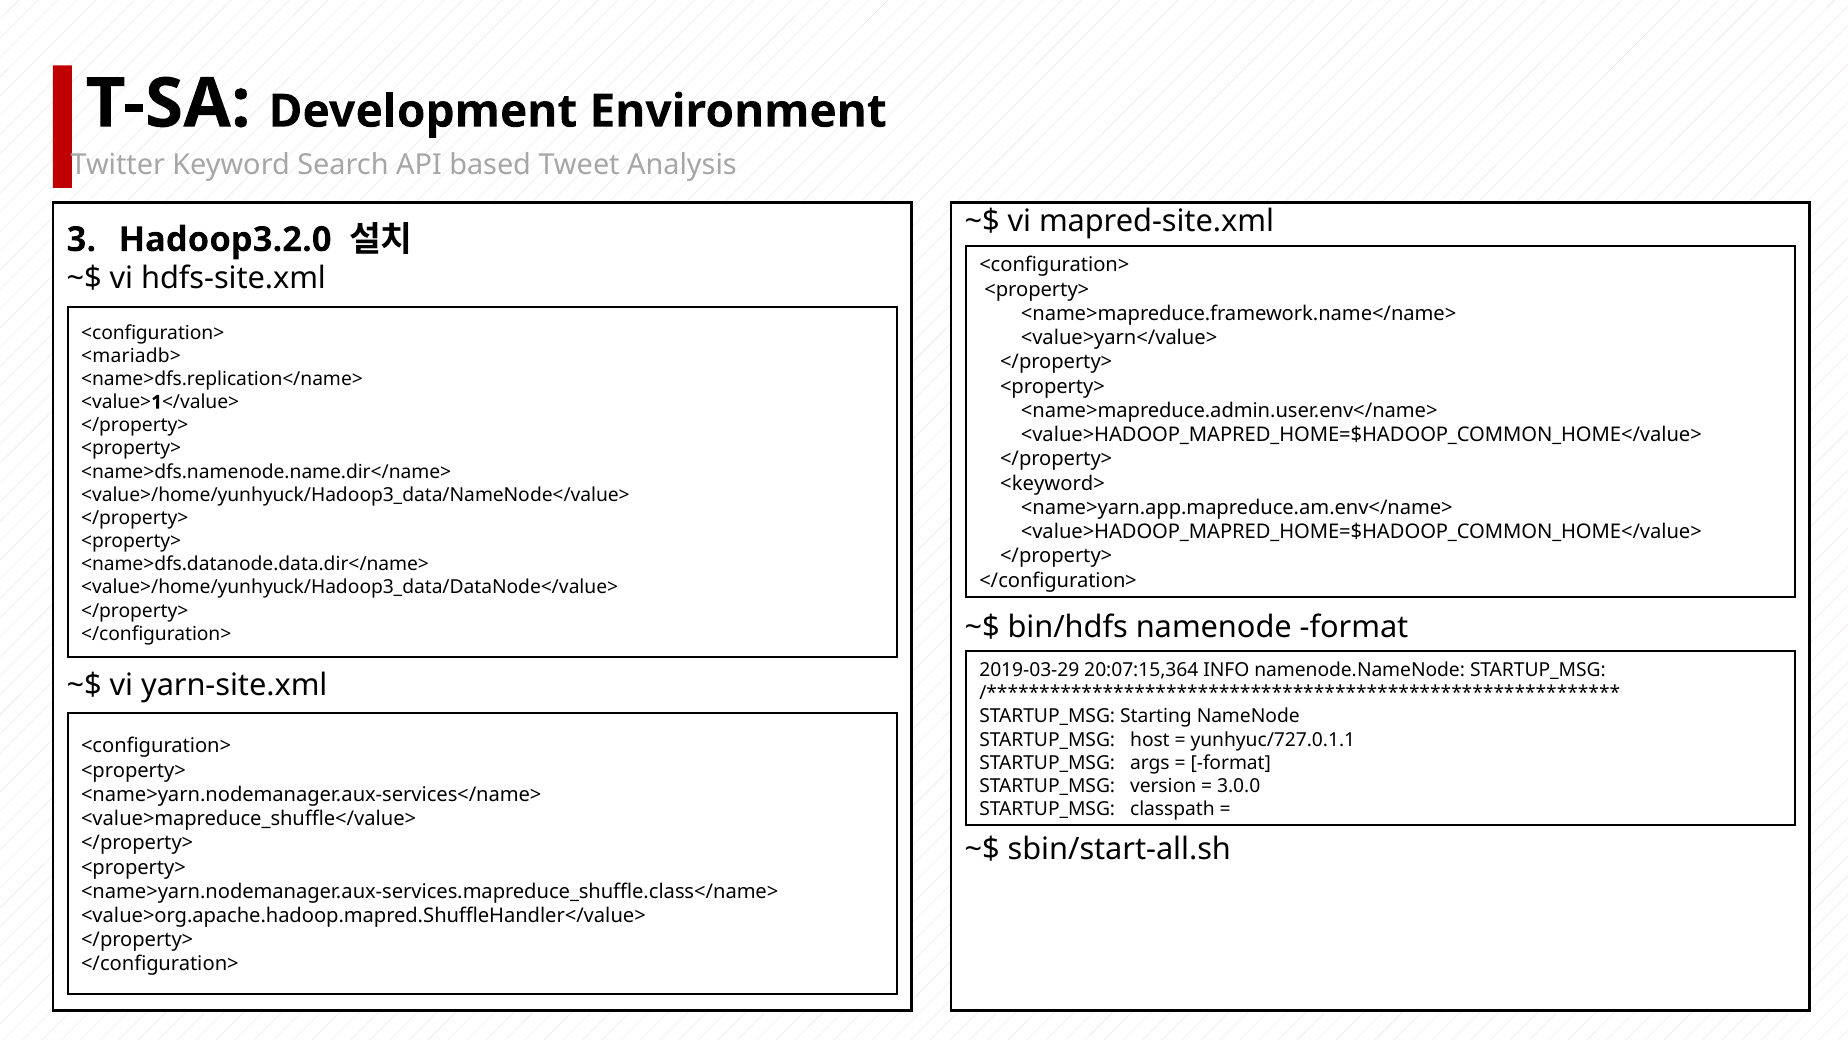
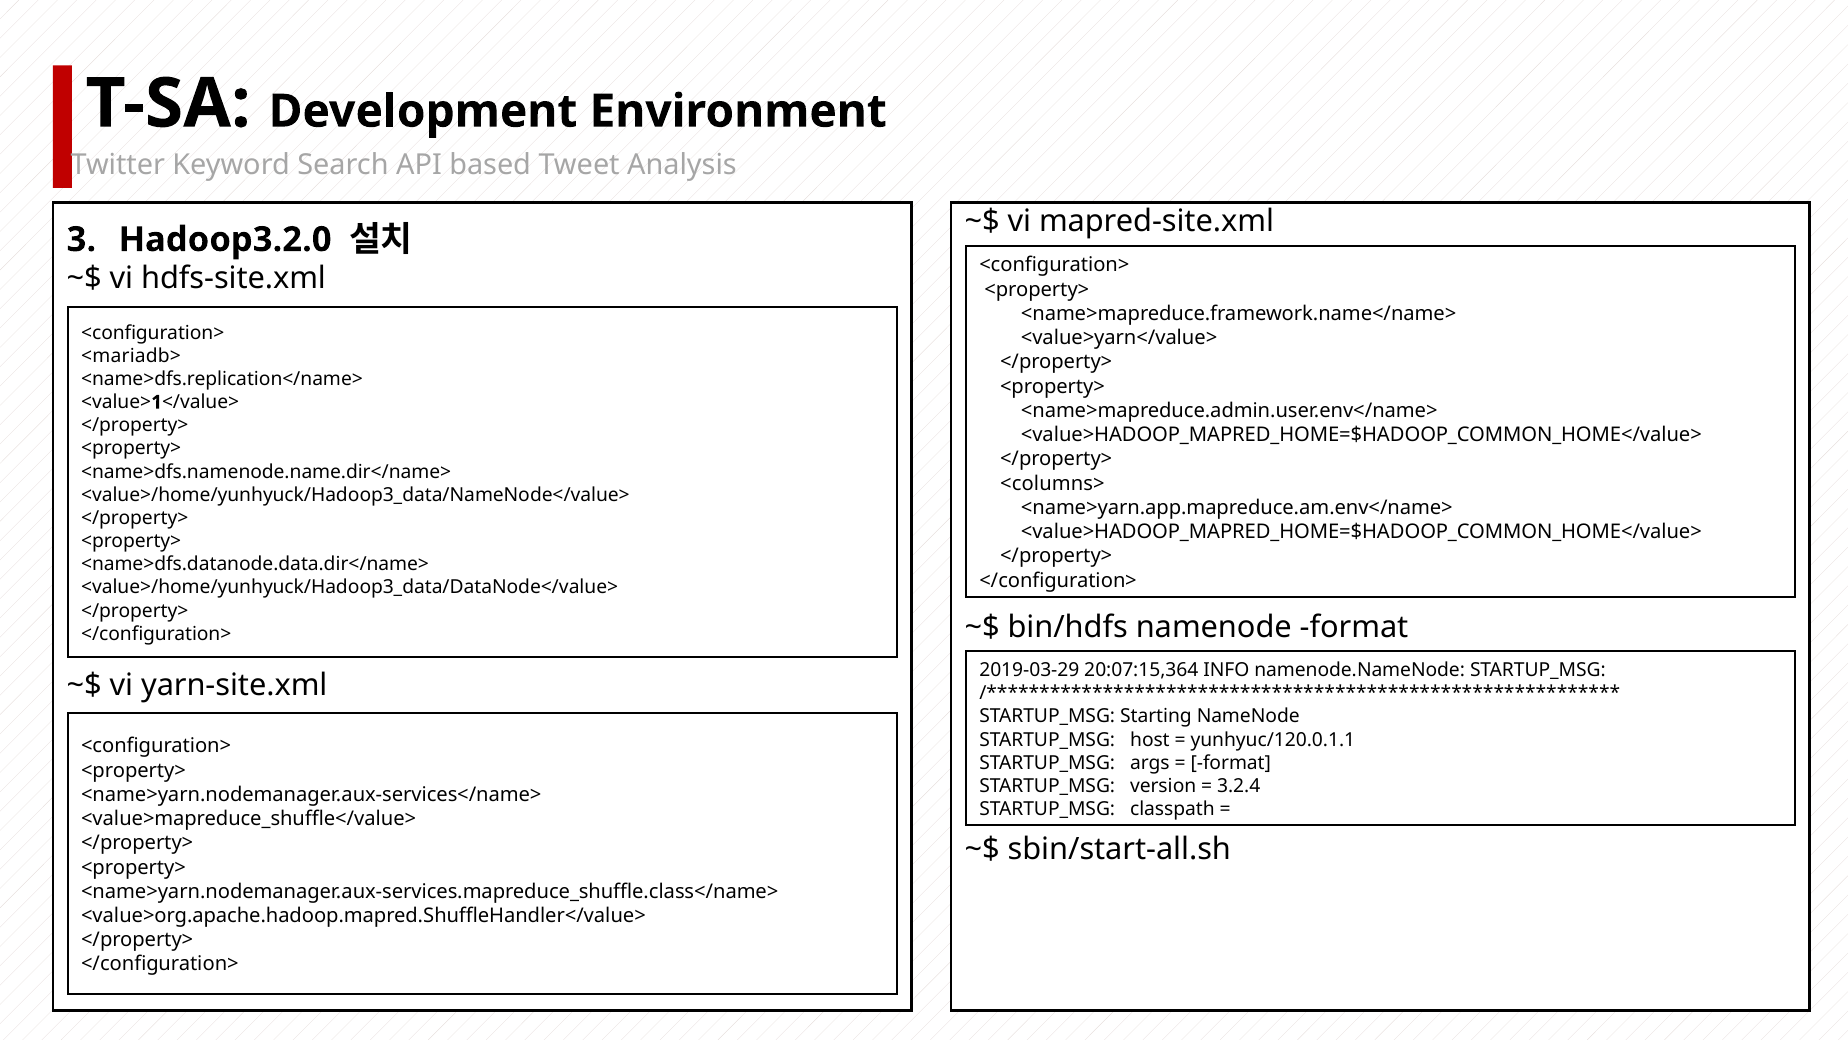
<keyword>: <keyword> -> <columns>
yunhyuc/727.0.1.1: yunhyuc/727.0.1.1 -> yunhyuc/120.0.1.1
3.0.0: 3.0.0 -> 3.2.4
